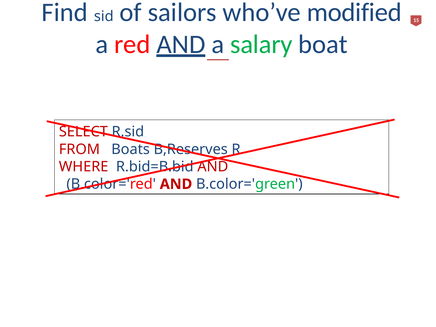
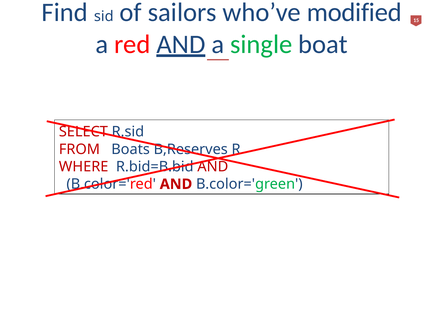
salary: salary -> single
